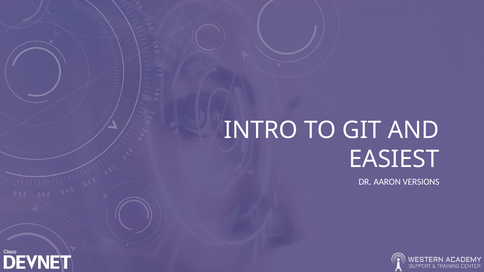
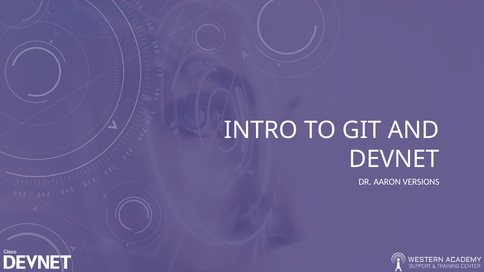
EASIEST: EASIEST -> DEVNET
